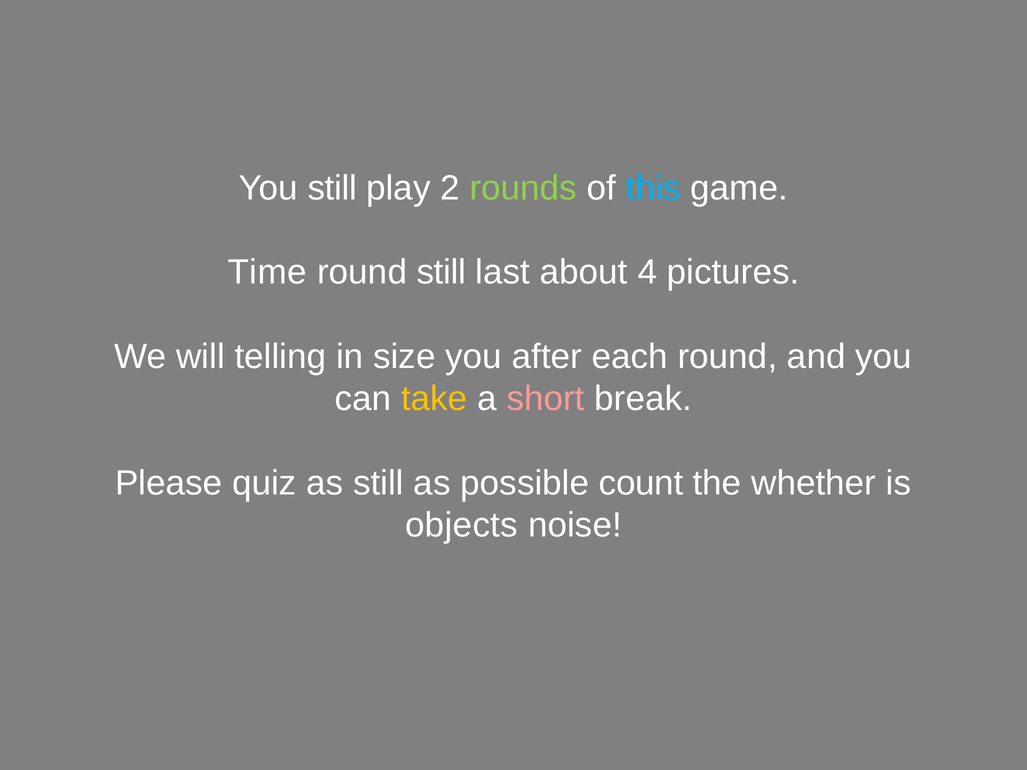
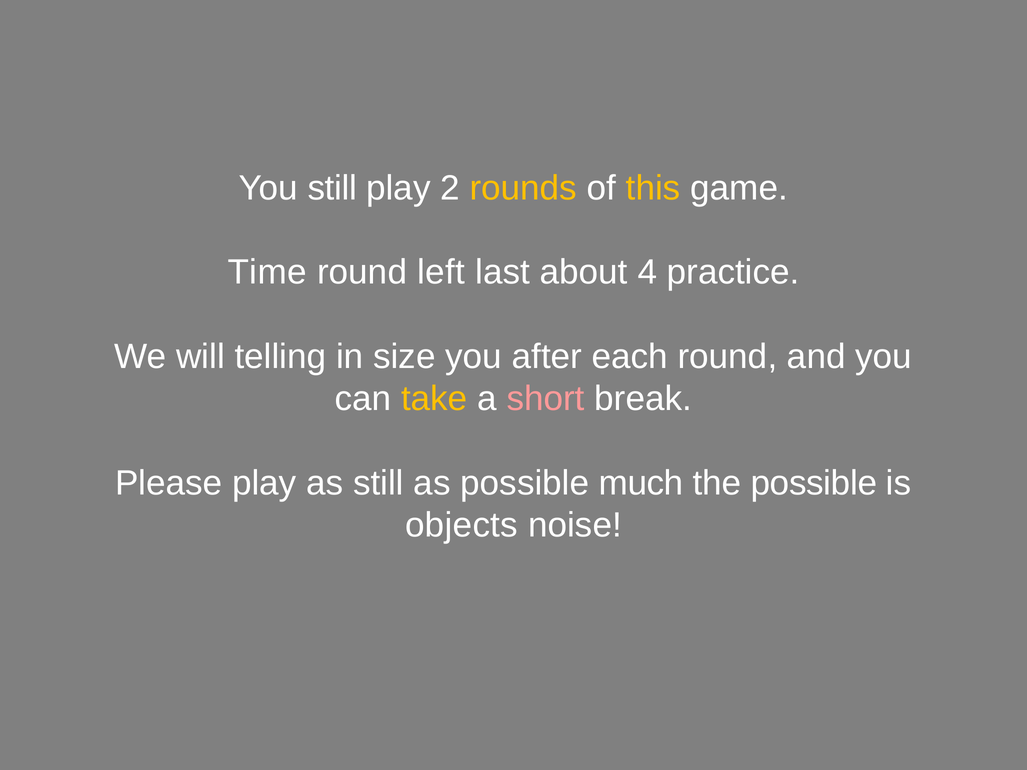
rounds colour: light green -> yellow
this colour: light blue -> yellow
round still: still -> left
pictures: pictures -> practice
Please quiz: quiz -> play
count: count -> much
the whether: whether -> possible
